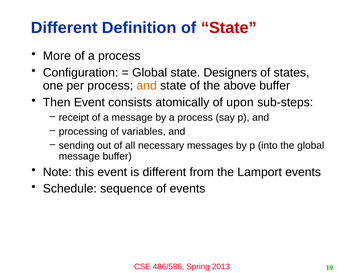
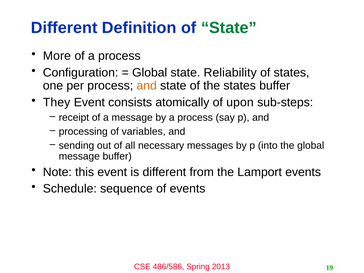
State at (229, 28) colour: red -> green
Designers: Designers -> Reliability
the above: above -> states
Then: Then -> They
